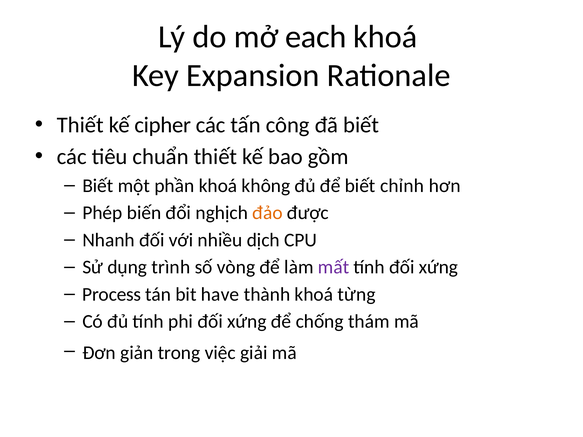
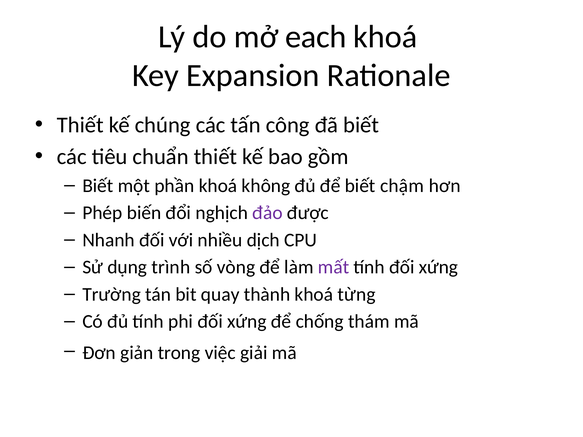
cipher: cipher -> chúng
chỉnh: chỉnh -> chậm
đảo colour: orange -> purple
Process: Process -> Trường
have: have -> quay
